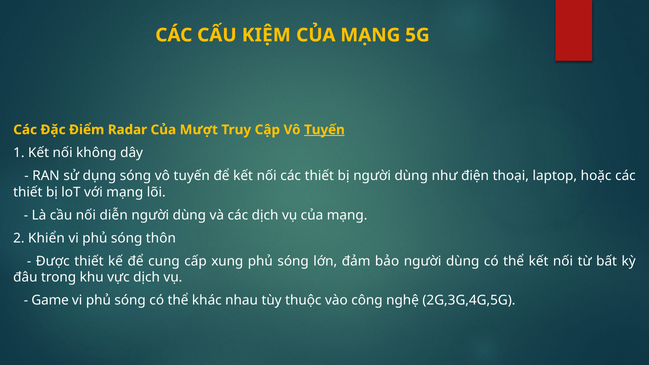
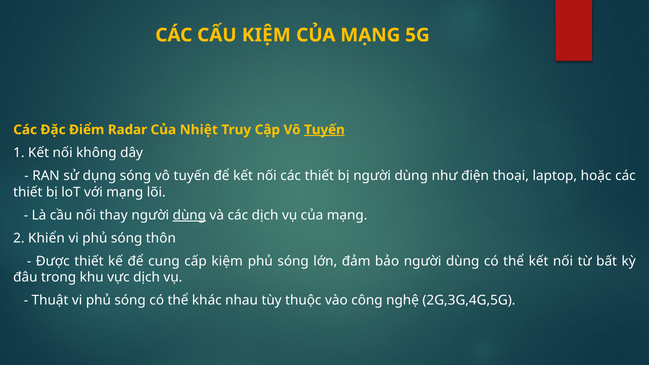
Mượt: Mượt -> Nhiệt
diễn: diễn -> thay
dùng at (189, 215) underline: none -> present
cấp xung: xung -> kiệm
Game: Game -> Thuật
